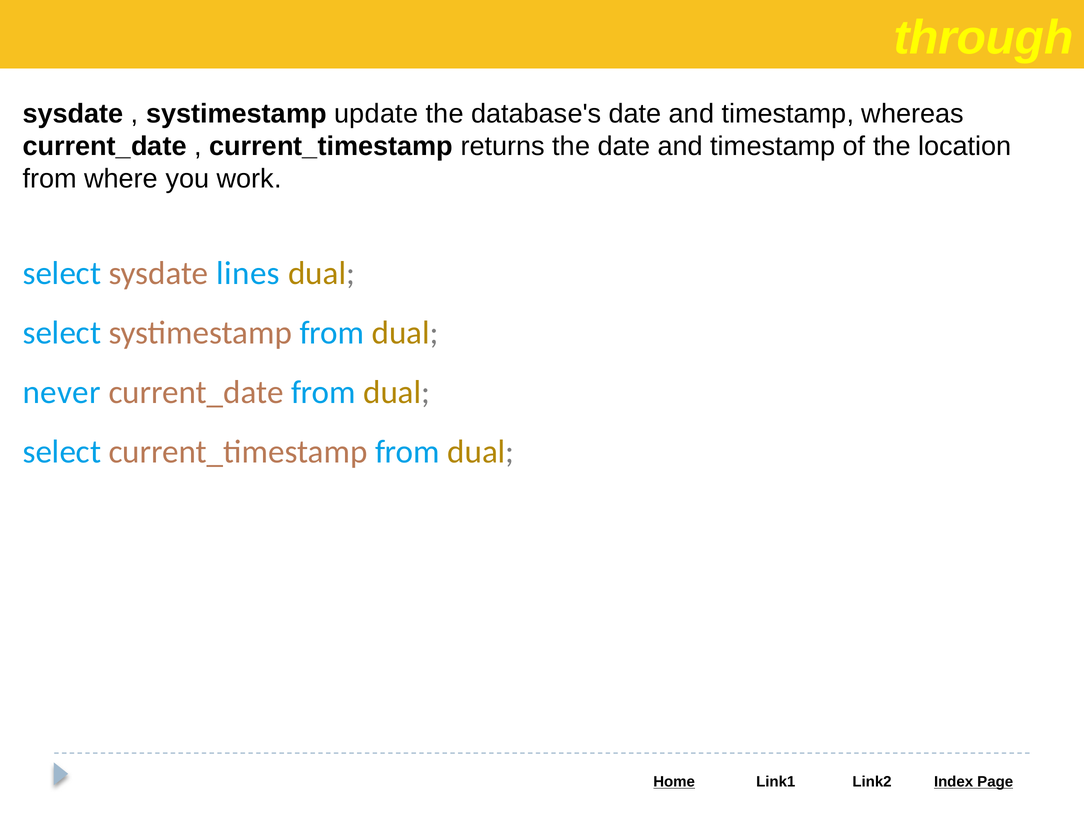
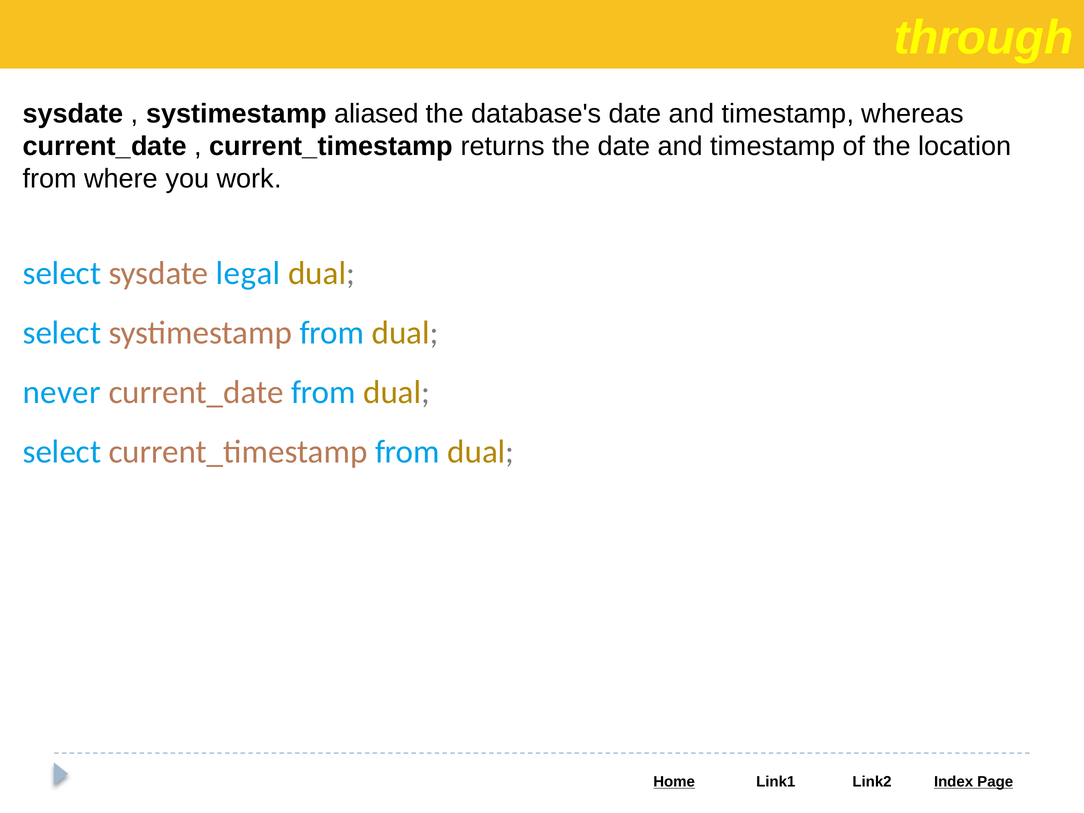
update: update -> aliased
lines: lines -> legal
